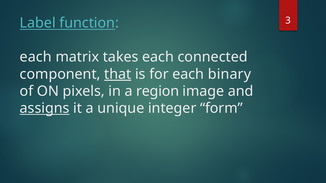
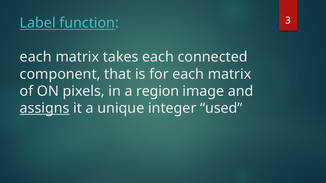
that underline: present -> none
for each binary: binary -> matrix
form: form -> used
